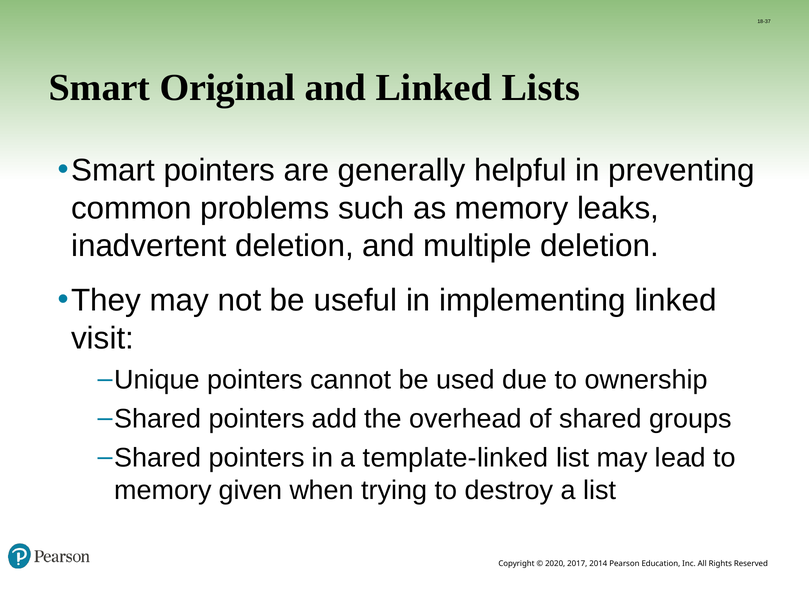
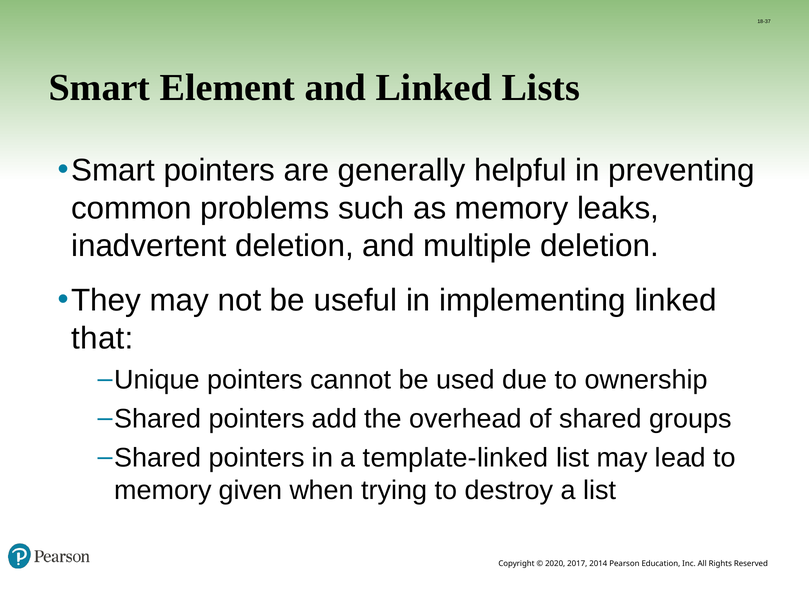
Original: Original -> Element
visit: visit -> that
